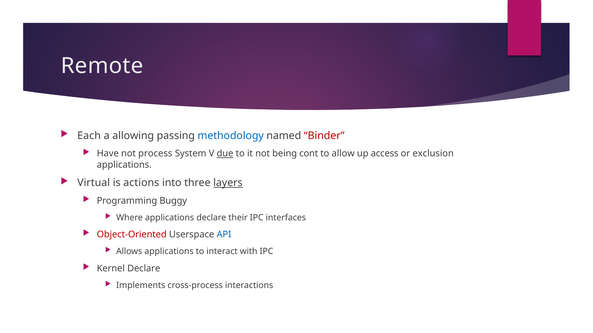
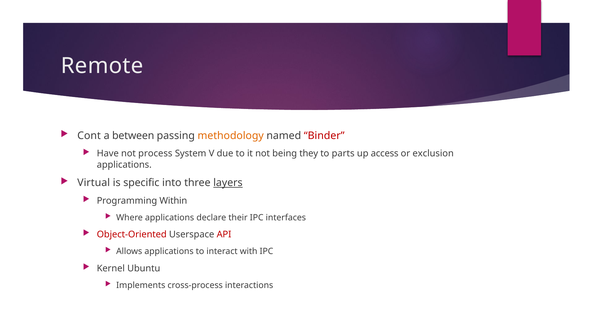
Each: Each -> Cont
allowing: allowing -> between
methodology colour: blue -> orange
due underline: present -> none
cont: cont -> they
allow: allow -> parts
actions: actions -> specific
Buggy: Buggy -> Within
API colour: blue -> red
Kernel Declare: Declare -> Ubuntu
